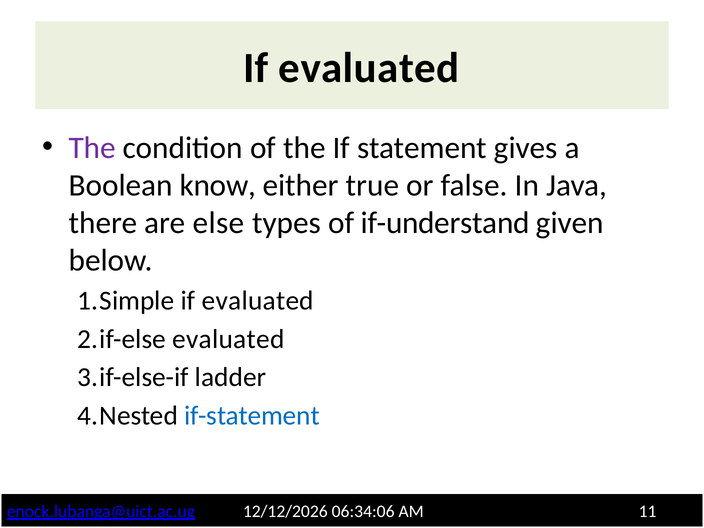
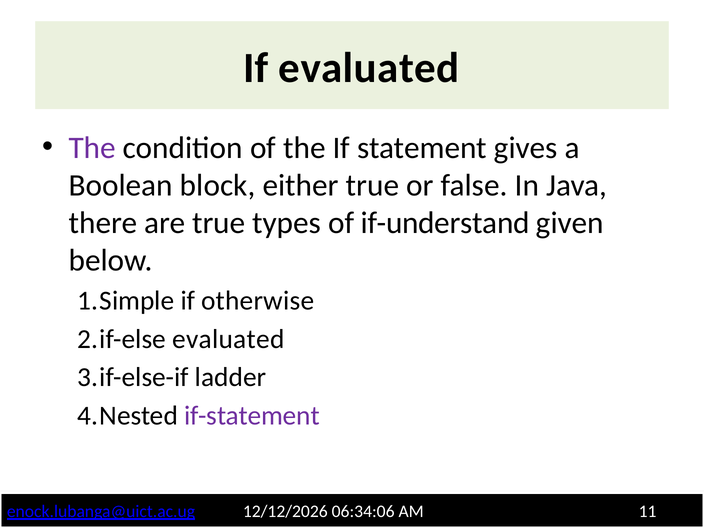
know: know -> block
are else: else -> true
evaluated at (258, 301): evaluated -> otherwise
if-statement colour: blue -> purple
